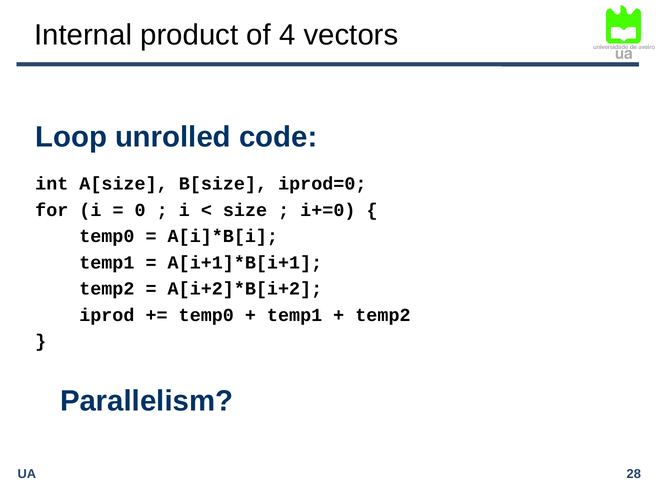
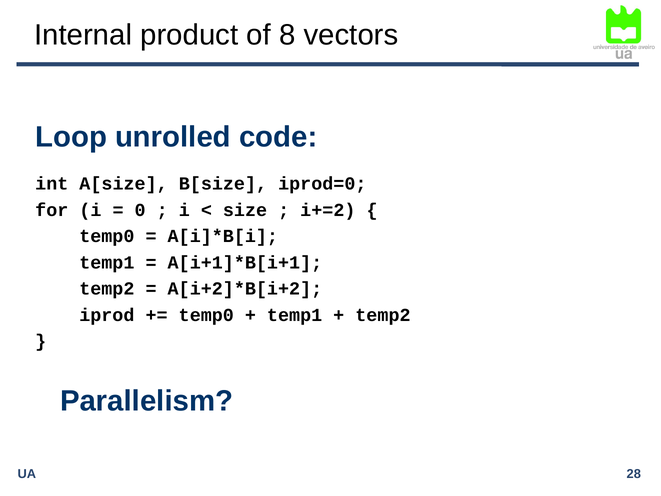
4: 4 -> 8
i+=0: i+=0 -> i+=2
